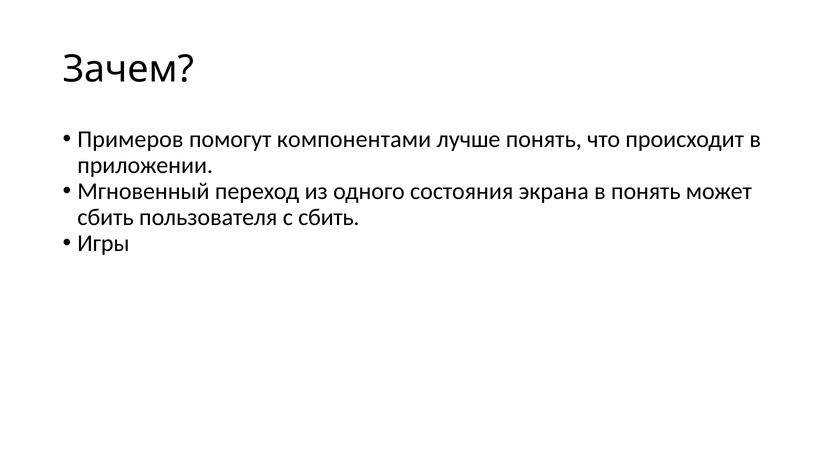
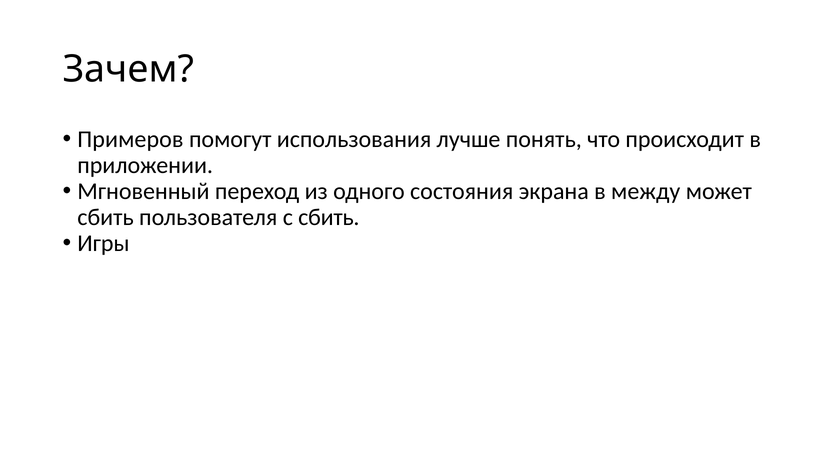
компонентами: компонентами -> использования
в понять: понять -> между
